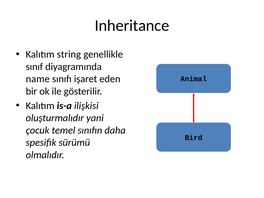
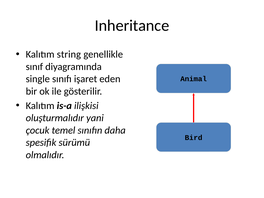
name: name -> single
